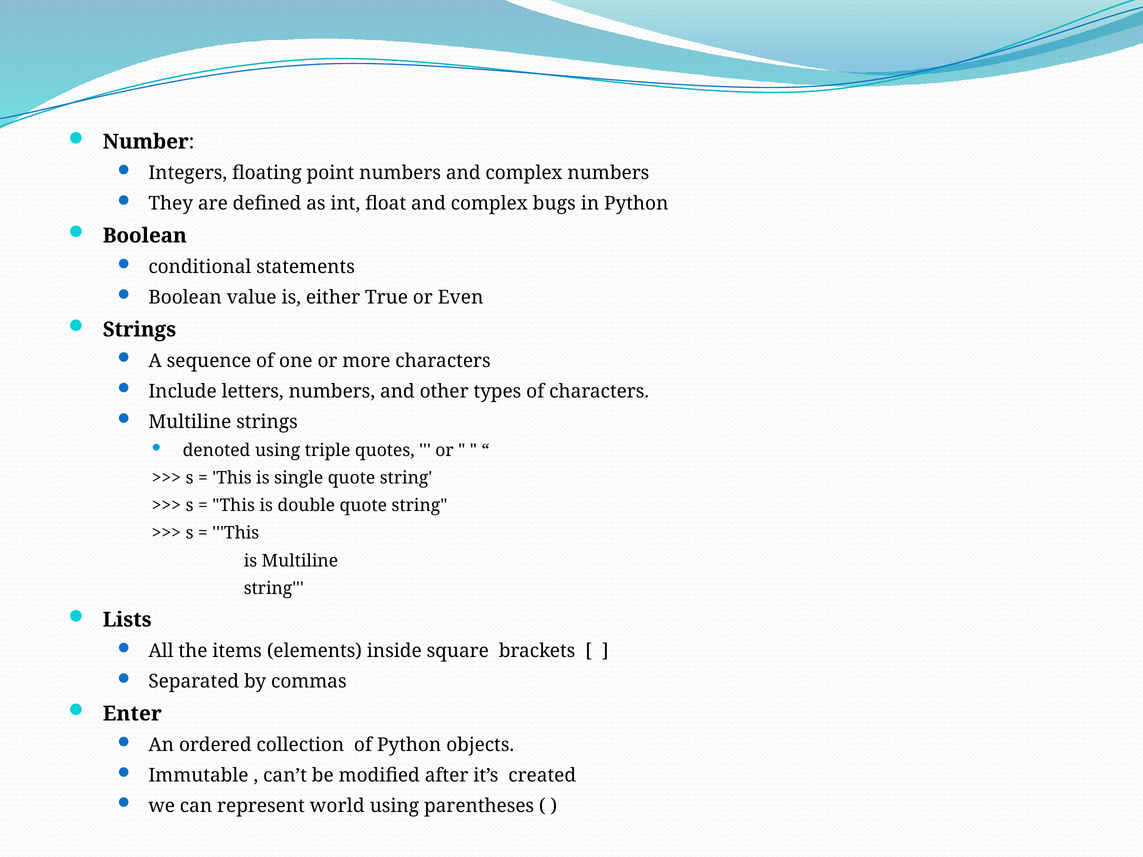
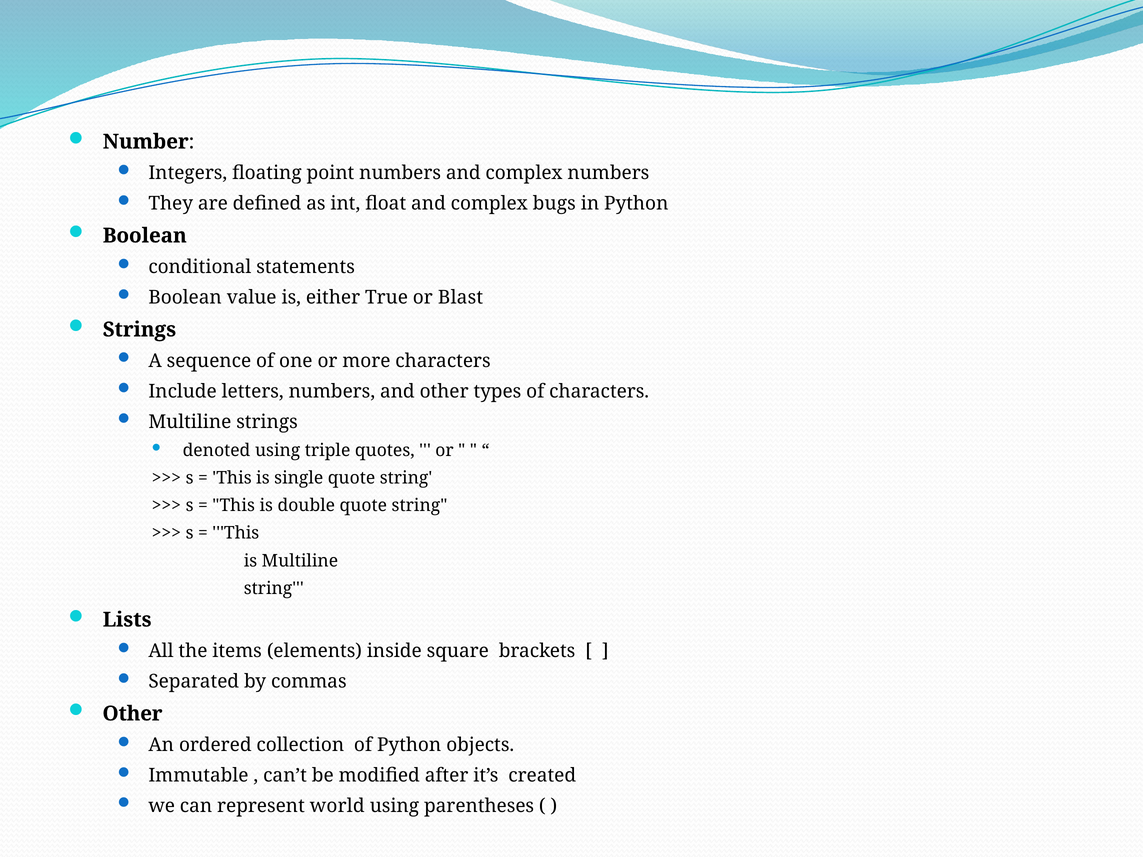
Even: Even -> Blast
Enter at (132, 714): Enter -> Other
